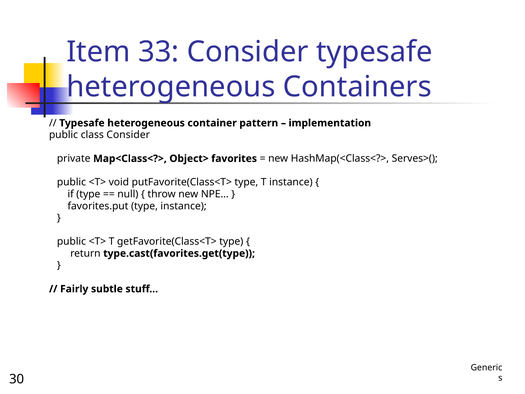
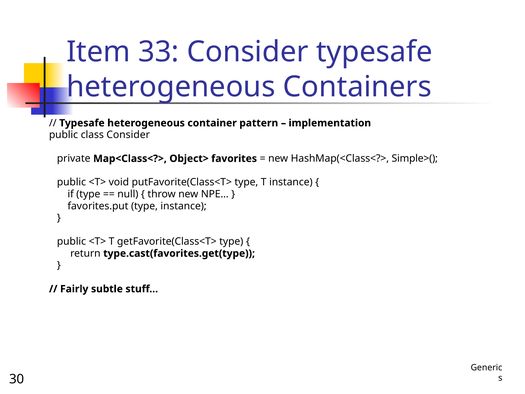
Serves>(: Serves>( -> Simple>(
